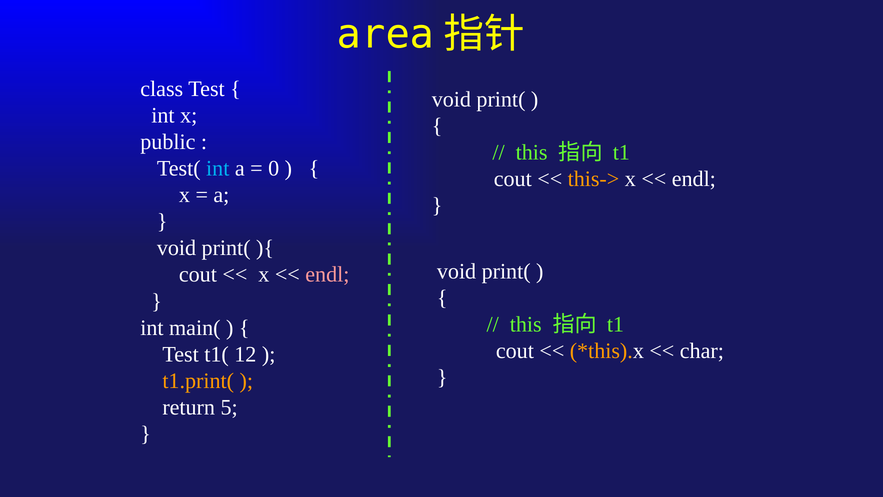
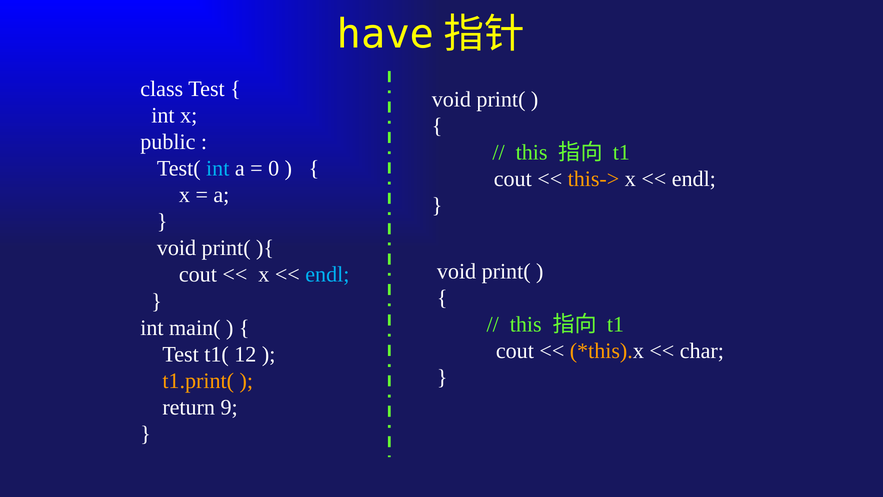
area: area -> have
endl at (327, 275) colour: pink -> light blue
5: 5 -> 9
